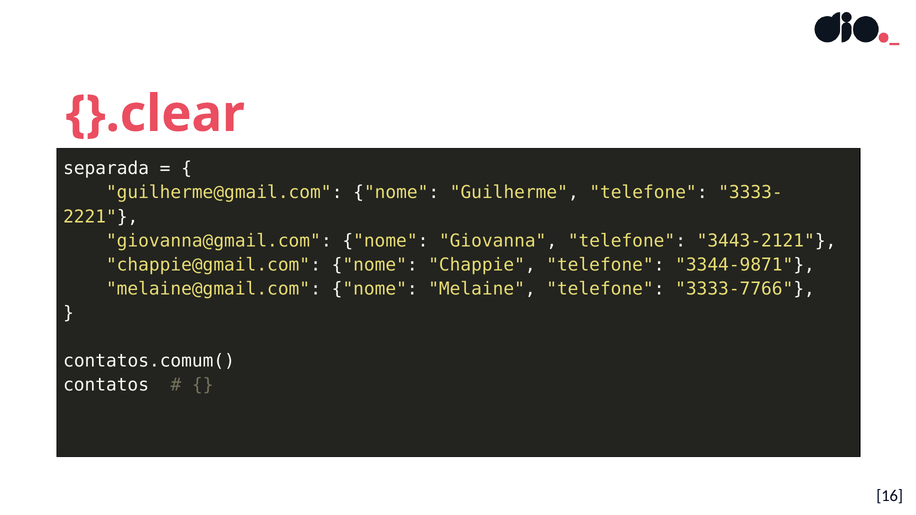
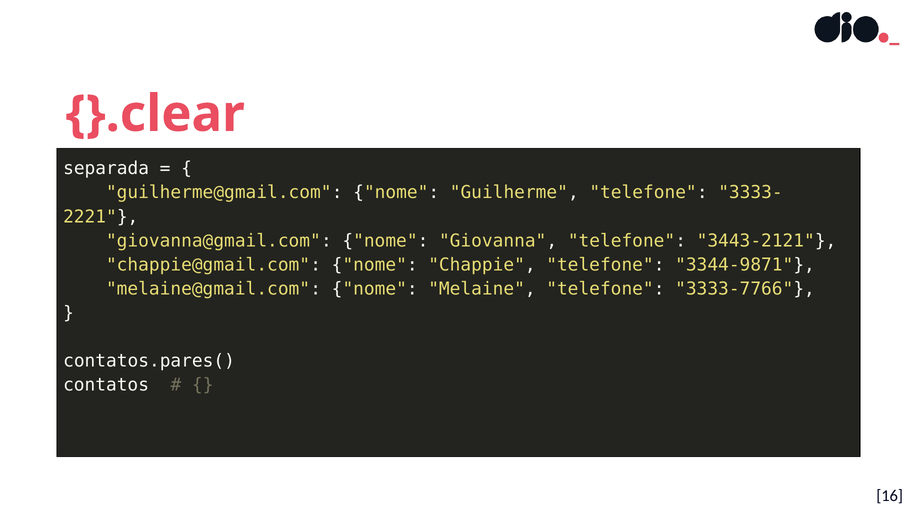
contatos.comum(: contatos.comum( -> contatos.pares(
